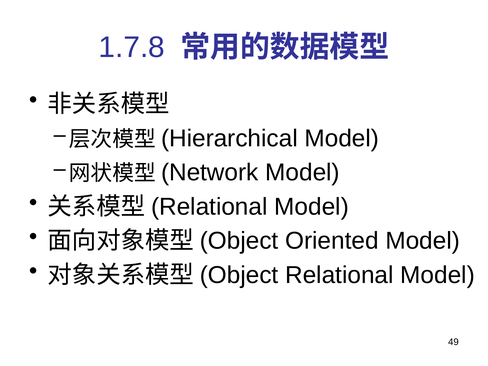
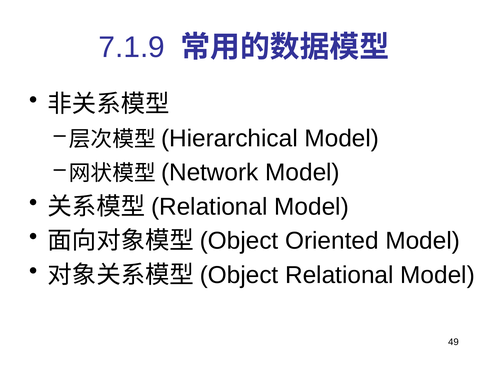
1.7.8: 1.7.8 -> 7.1.9
